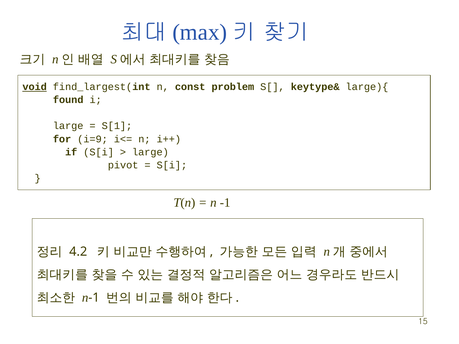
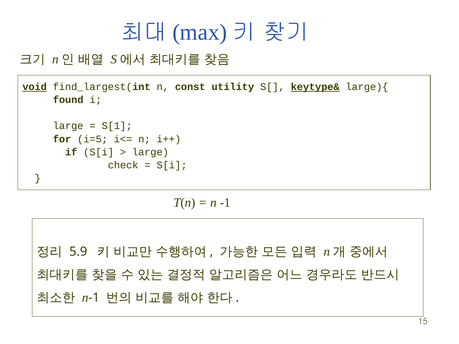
problem: problem -> utility
keytype& underline: none -> present
i=9: i=9 -> i=5
pivot: pivot -> check
4.2: 4.2 -> 5.9
